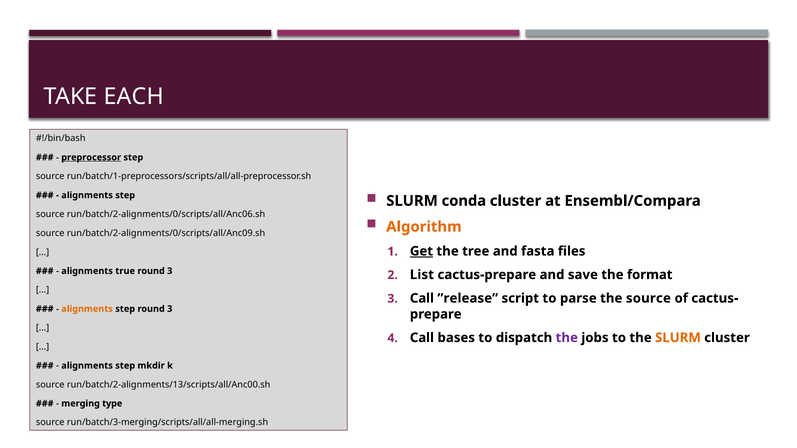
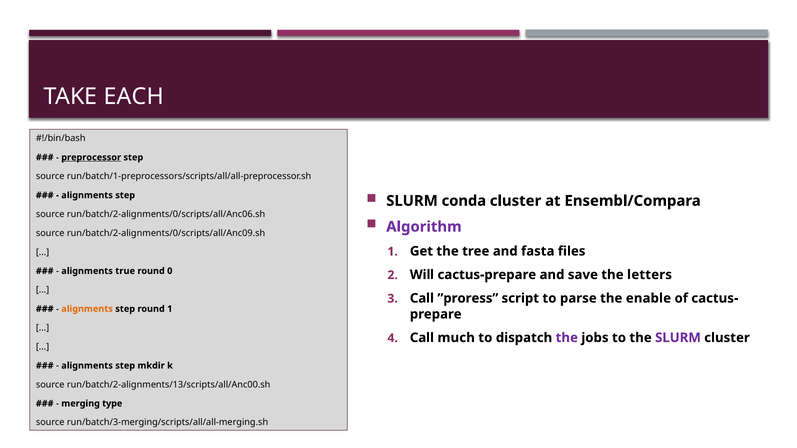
Algorithm colour: orange -> purple
Get underline: present -> none
3 at (170, 271): 3 -> 0
List: List -> Will
format: format -> letters
”release: ”release -> ”proress
the source: source -> enable
step round 3: 3 -> 1
bases: bases -> much
SLURM at (678, 338) colour: orange -> purple
